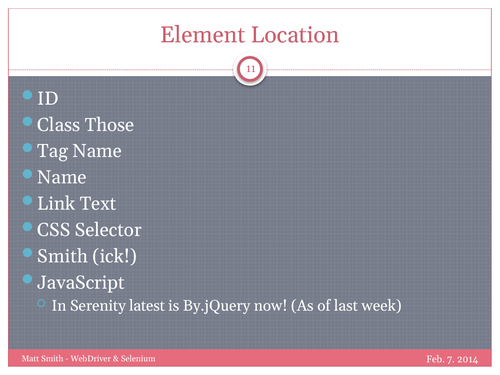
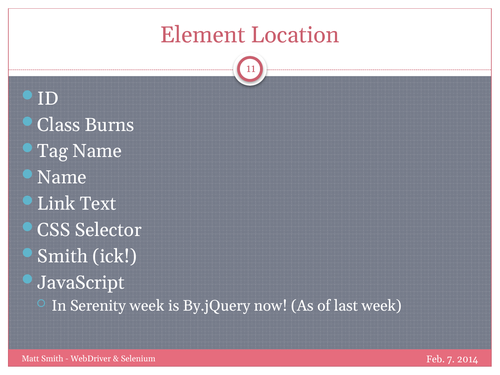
Those: Those -> Burns
Serenity latest: latest -> week
